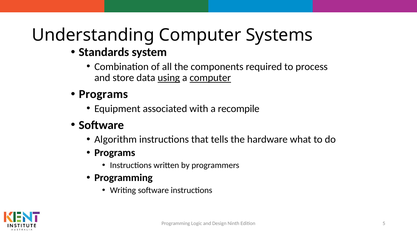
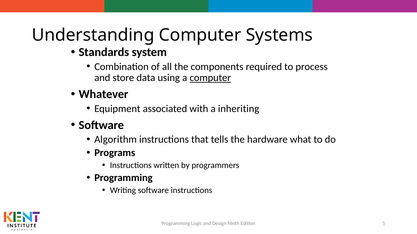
using underline: present -> none
Programs at (103, 95): Programs -> Whatever
recompile: recompile -> inheriting
